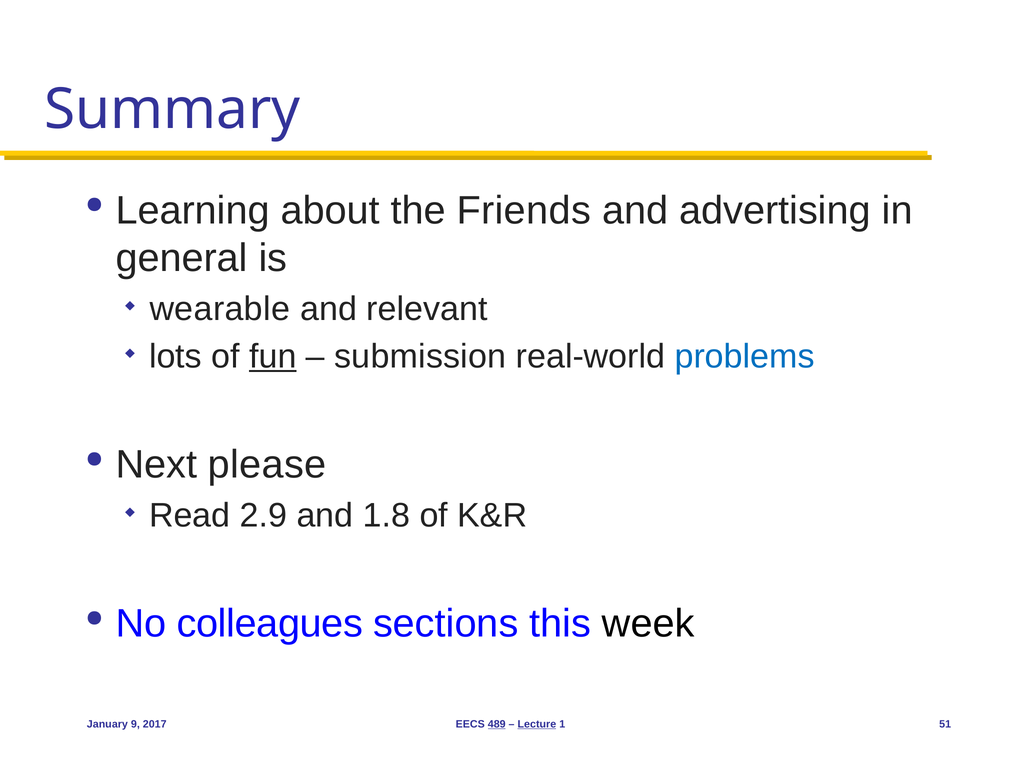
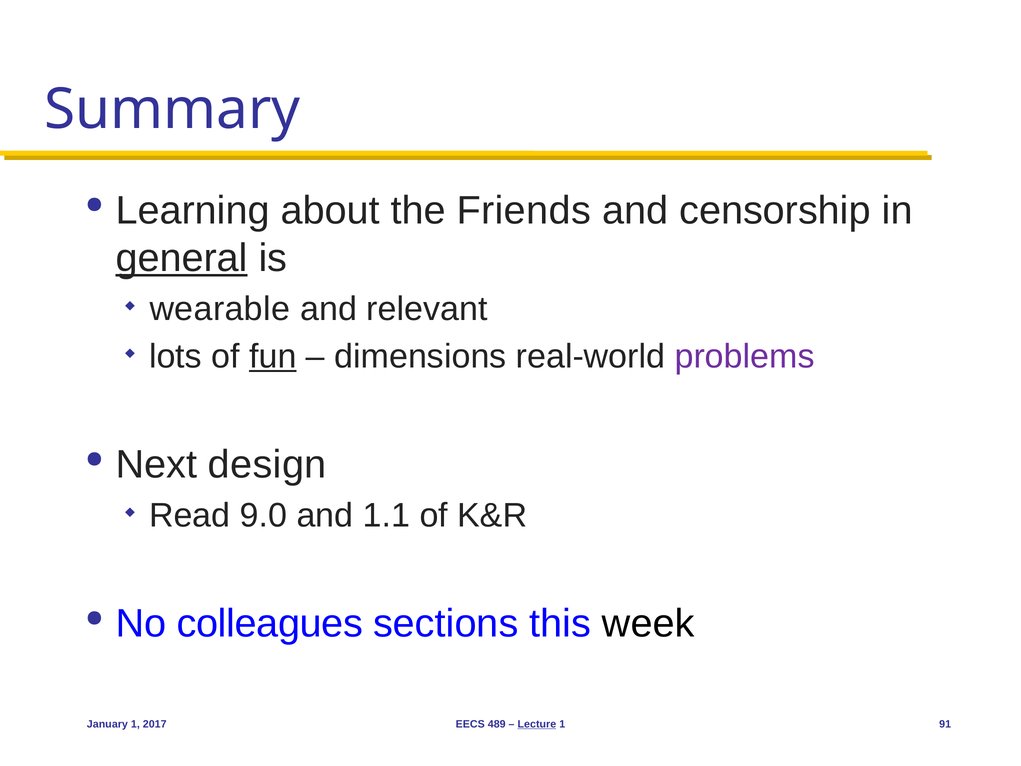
advertising: advertising -> censorship
general underline: none -> present
submission: submission -> dimensions
problems colour: blue -> purple
please: please -> design
2.9: 2.9 -> 9.0
1.8: 1.8 -> 1.1
January 9: 9 -> 1
489 underline: present -> none
51: 51 -> 91
